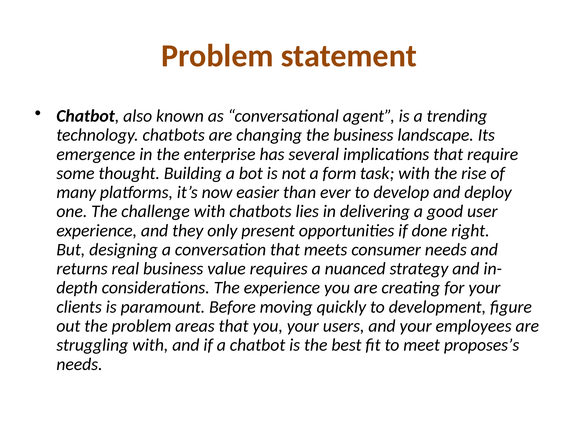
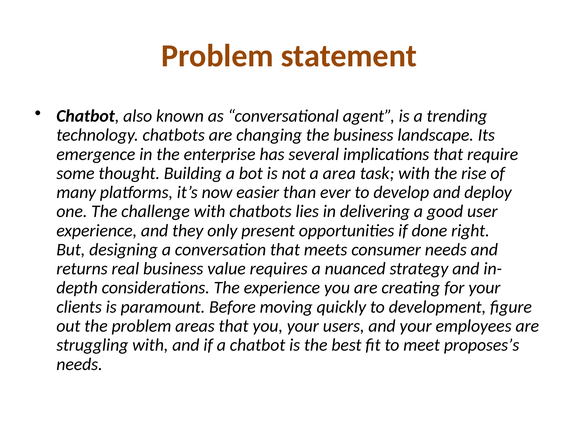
form: form -> area
